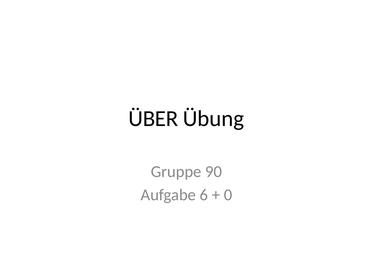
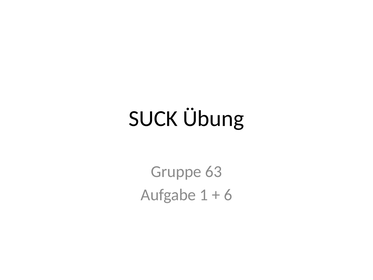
ÜBER: ÜBER -> SUCK
90: 90 -> 63
6: 6 -> 1
0: 0 -> 6
